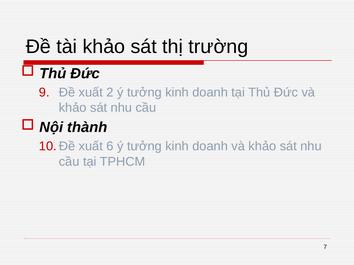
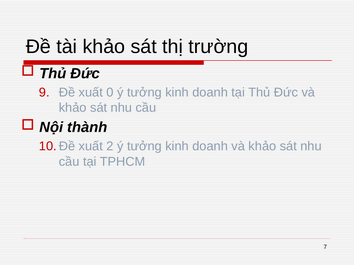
2: 2 -> 0
6: 6 -> 2
